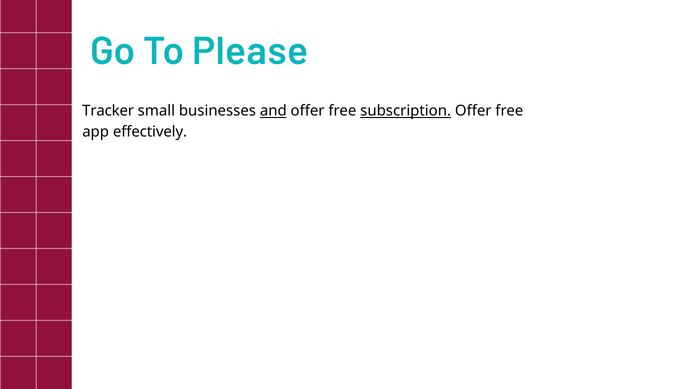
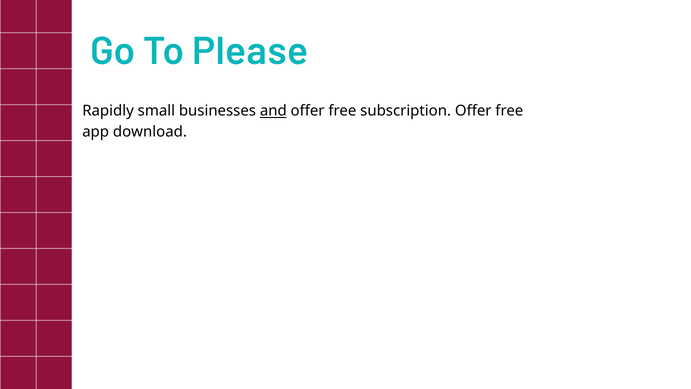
Tracker: Tracker -> Rapidly
subscription underline: present -> none
effectively: effectively -> download
